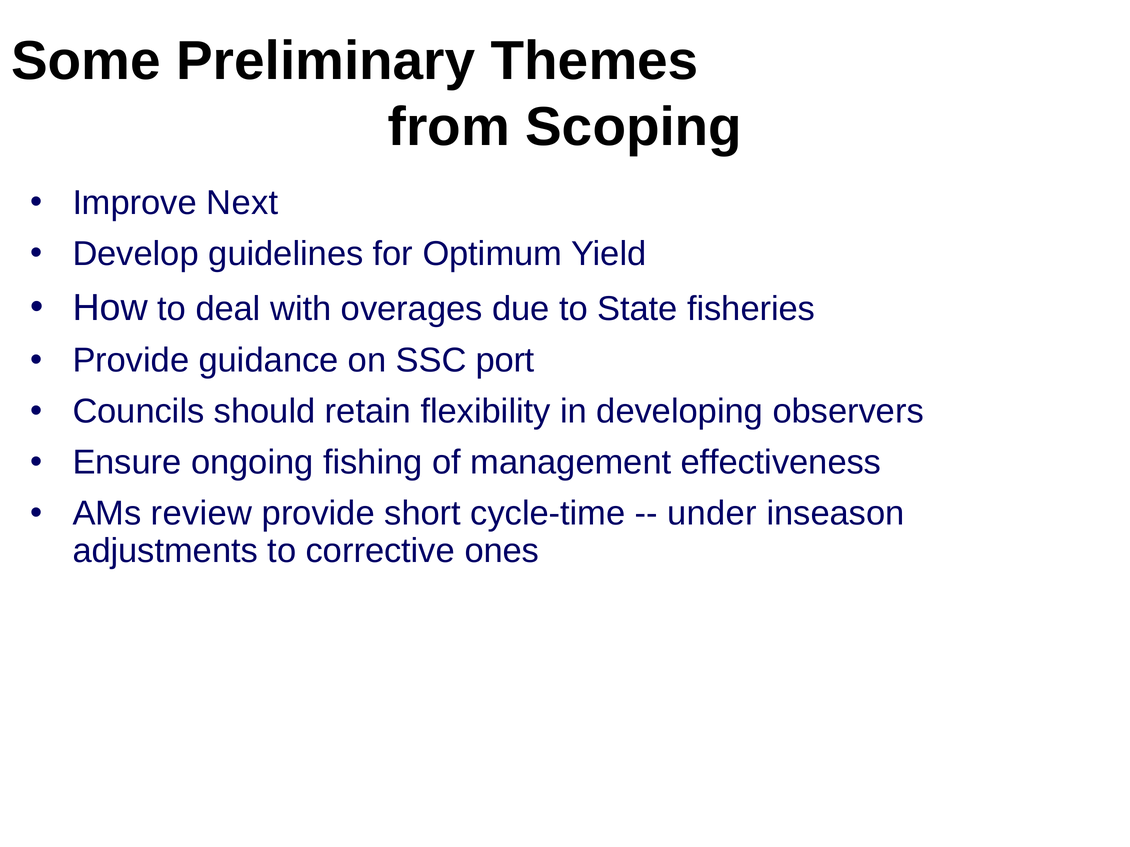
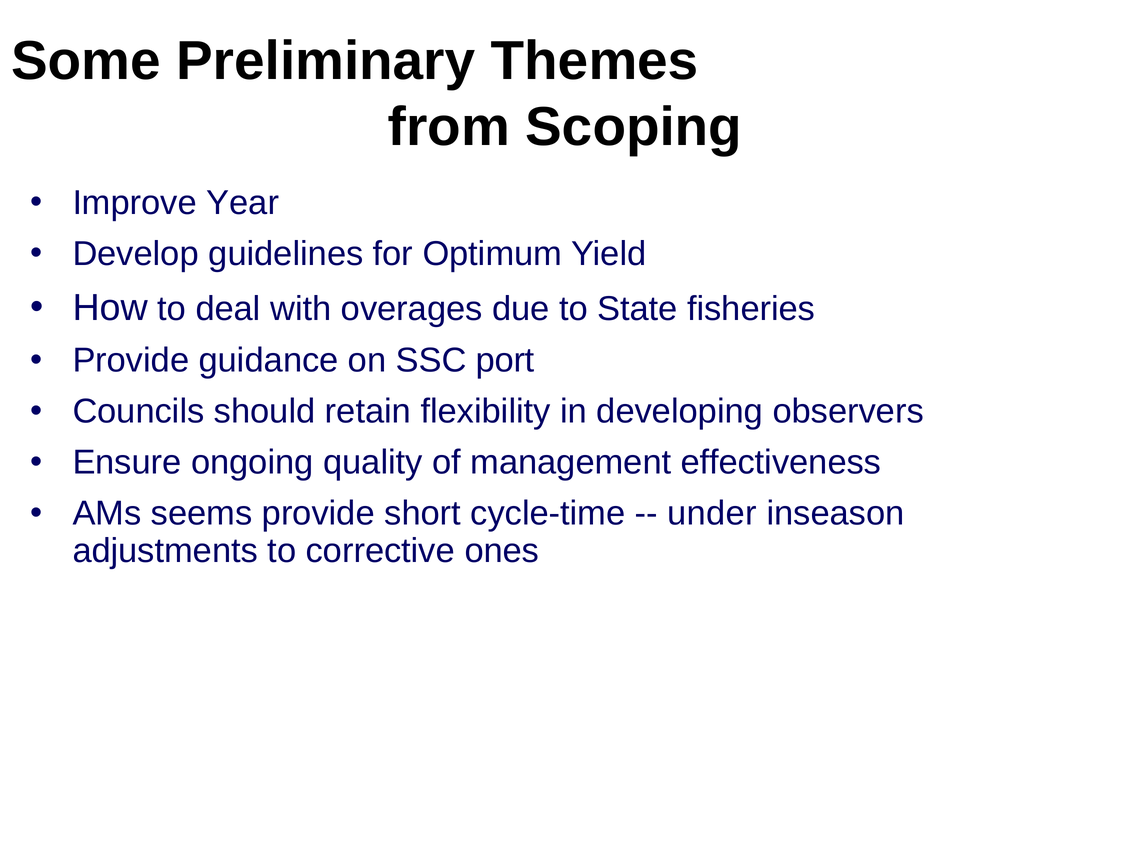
Next: Next -> Year
fishing: fishing -> quality
review: review -> seems
